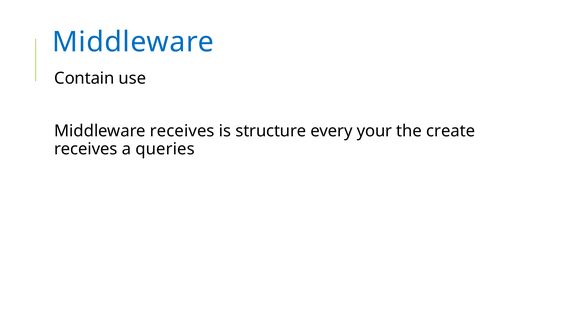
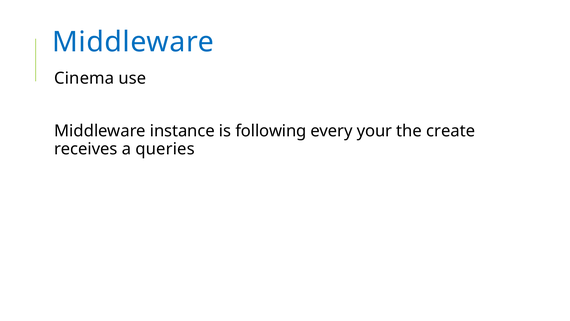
Contain: Contain -> Cinema
Middleware receives: receives -> instance
structure: structure -> following
